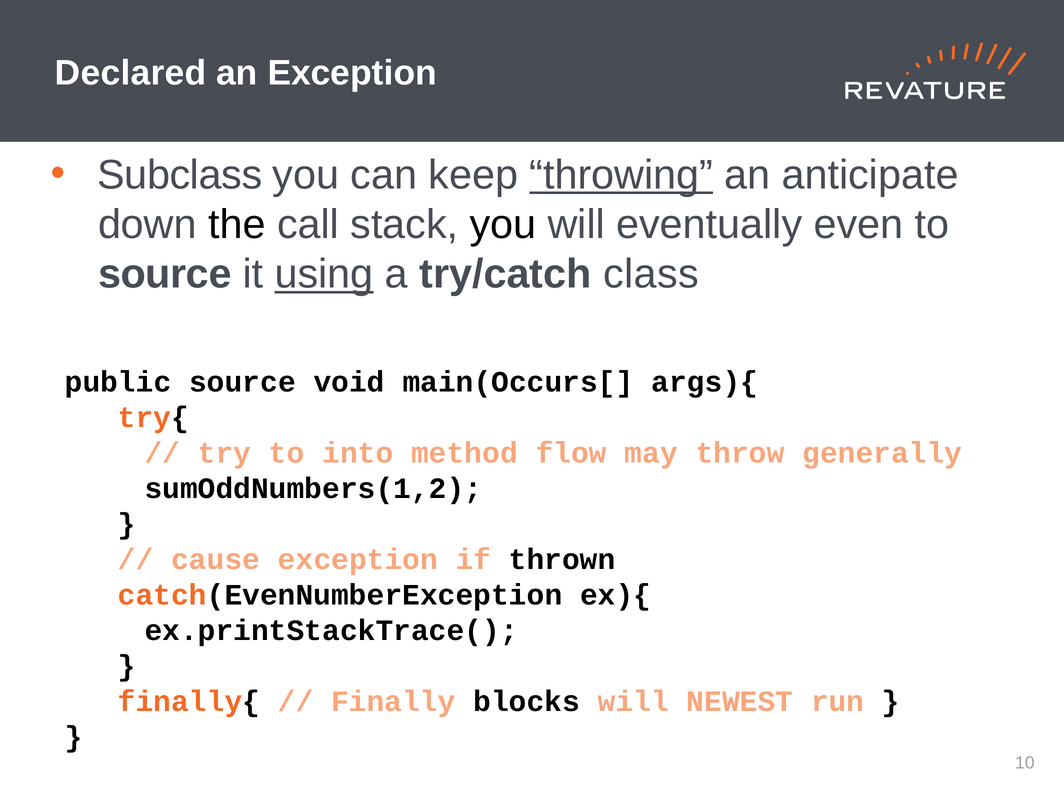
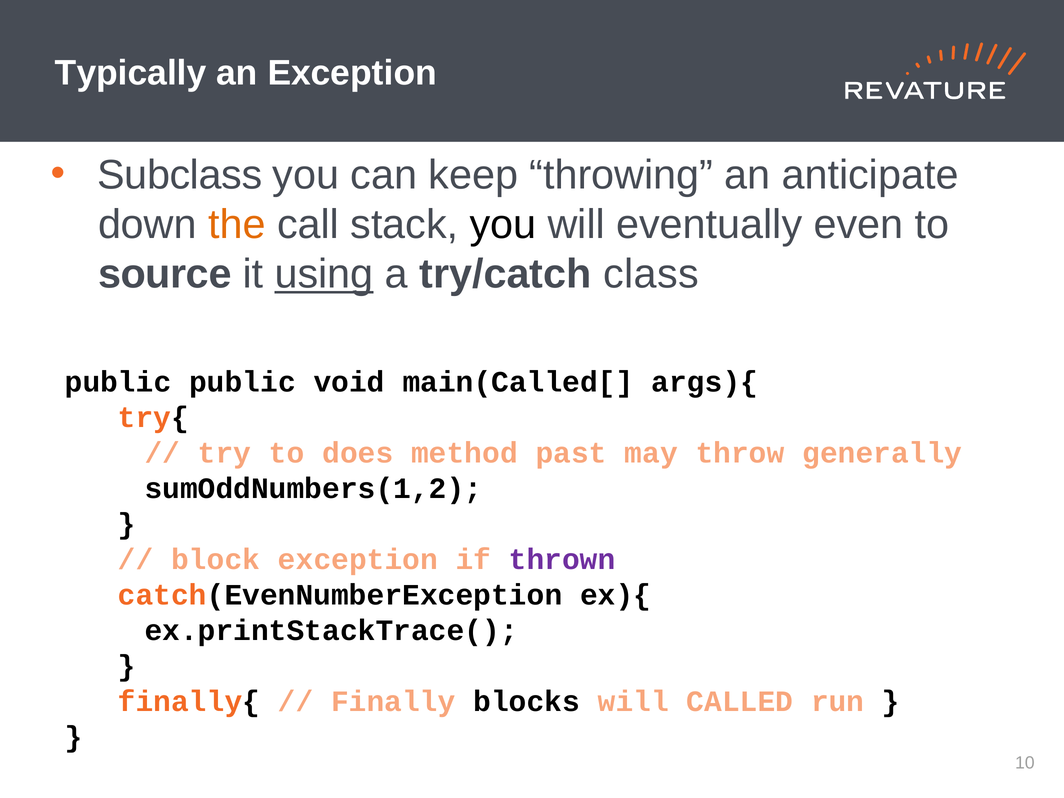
Declared: Declared -> Typically
throwing underline: present -> none
the colour: black -> orange
public source: source -> public
main(Occurs[: main(Occurs[ -> main(Called[
into: into -> does
flow: flow -> past
cause: cause -> block
thrown colour: black -> purple
NEWEST: NEWEST -> CALLED
